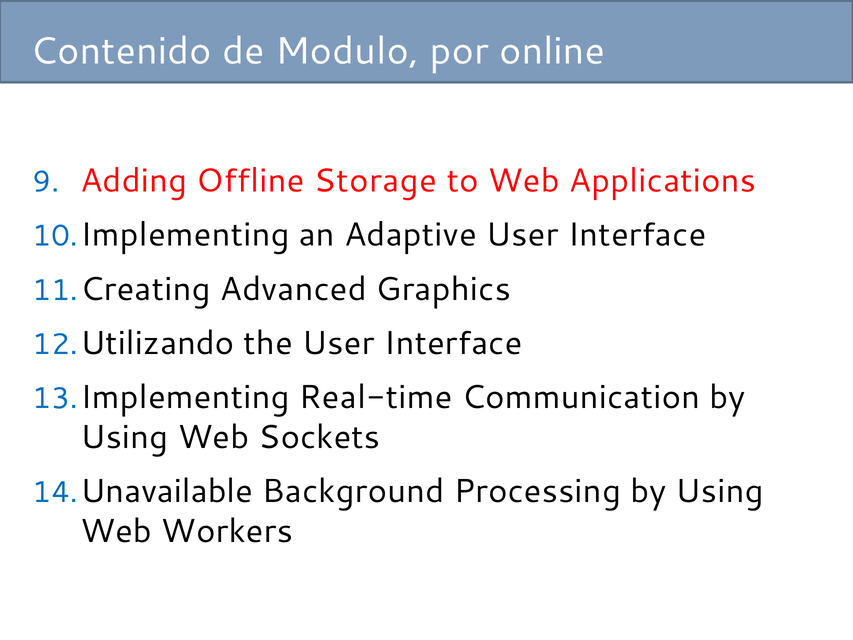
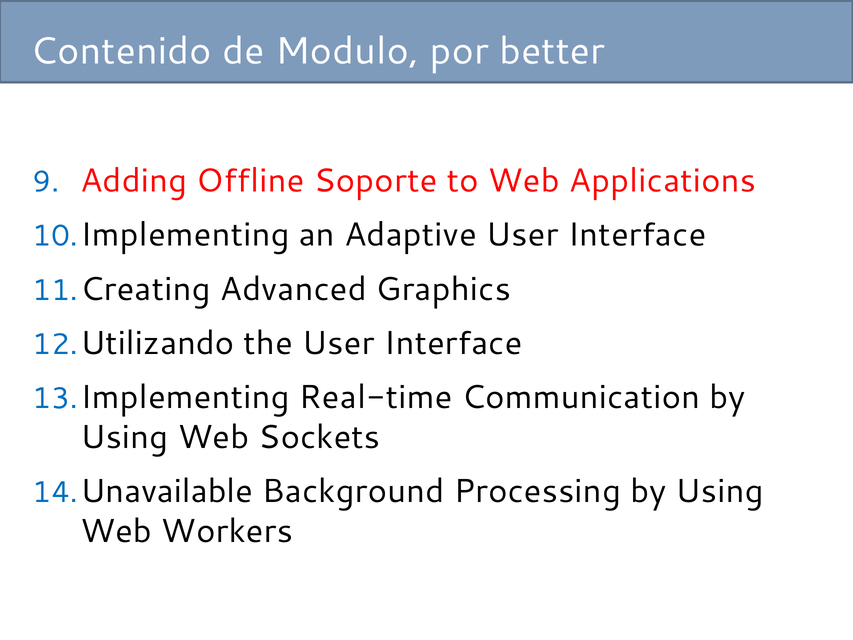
online: online -> better
Storage: Storage -> Soporte
